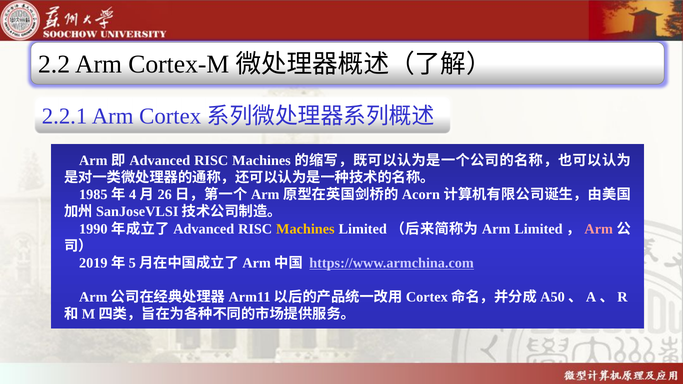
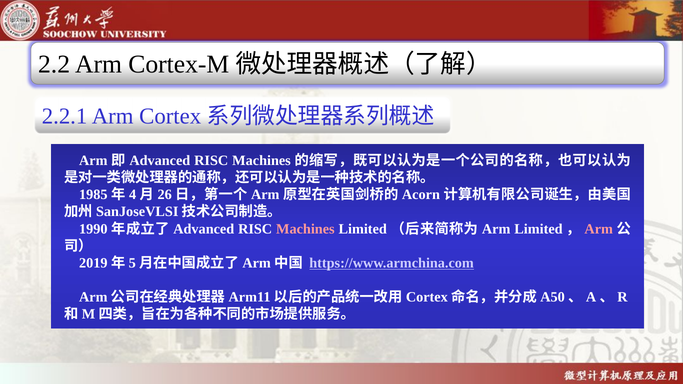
Machines at (305, 229) colour: yellow -> pink
